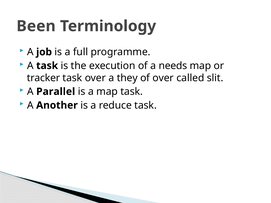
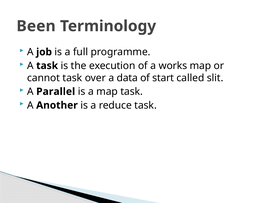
needs: needs -> works
tracker: tracker -> cannot
they: they -> data
of over: over -> start
